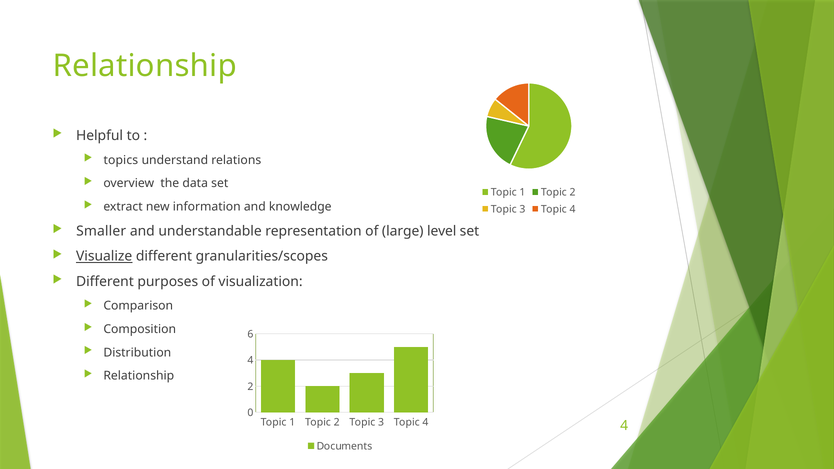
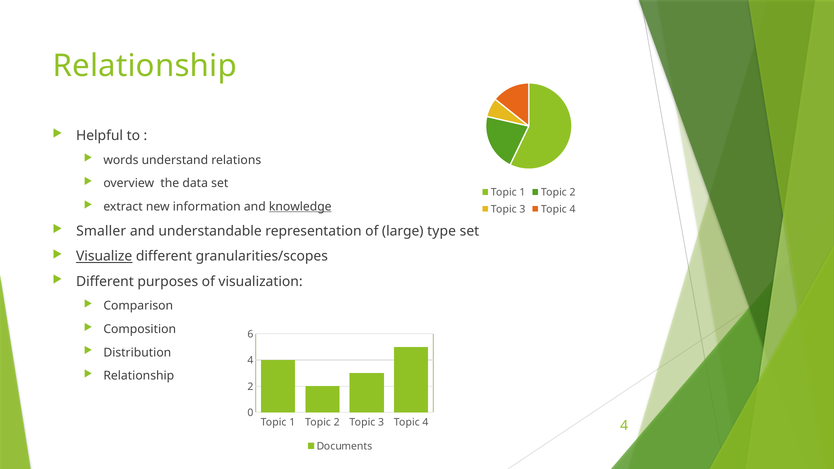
topics: topics -> words
knowledge underline: none -> present
level: level -> type
